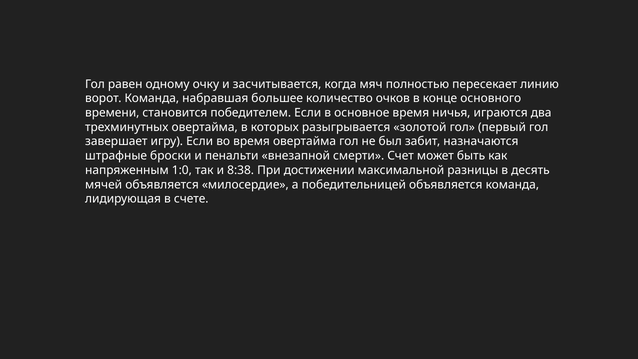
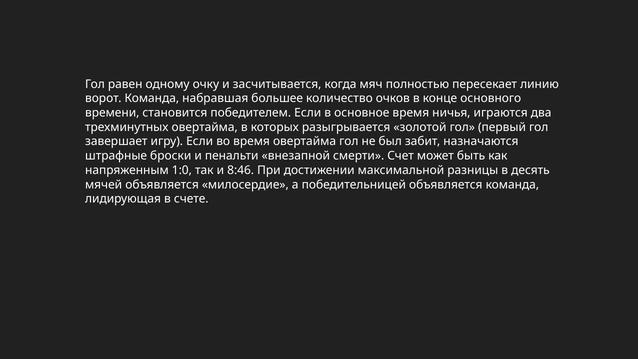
8:38: 8:38 -> 8:46
